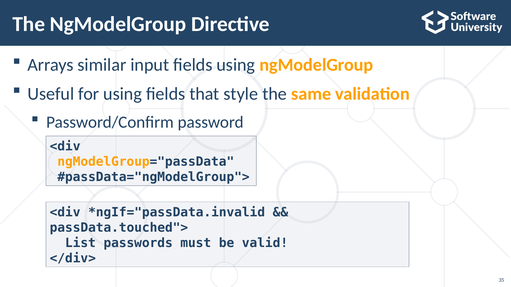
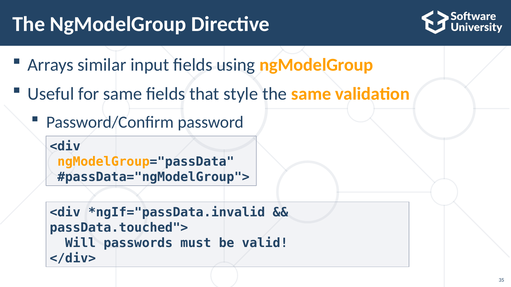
for using: using -> same
List: List -> Will
